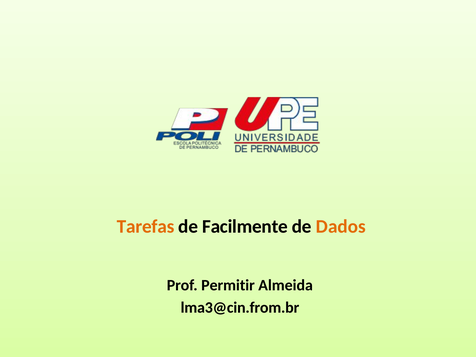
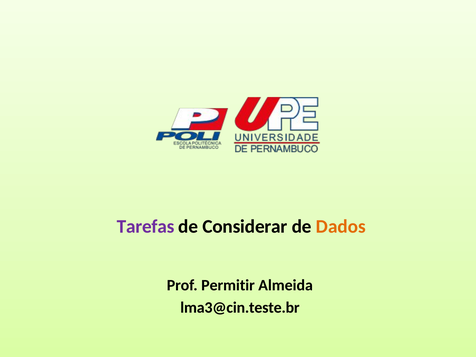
Tarefas colour: orange -> purple
Facilmente: Facilmente -> Considerar
lma3@cin.from.br: lma3@cin.from.br -> lma3@cin.teste.br
